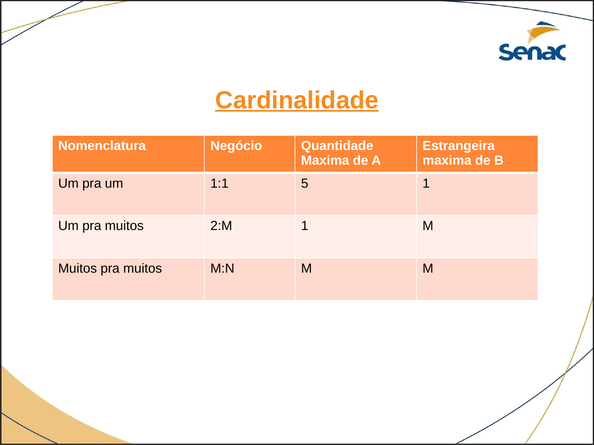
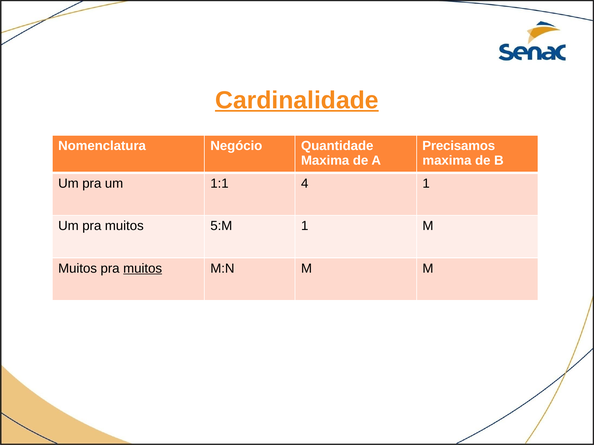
Estrangeira: Estrangeira -> Precisamos
5: 5 -> 4
2:M: 2:M -> 5:M
muitos at (143, 269) underline: none -> present
